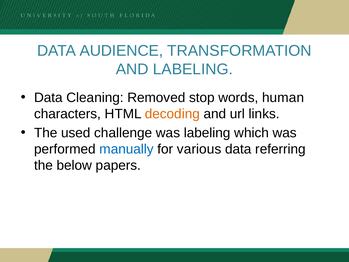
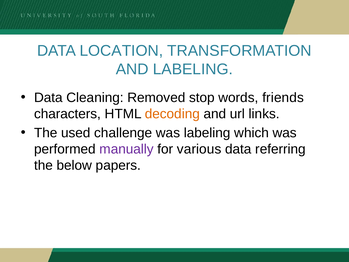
AUDIENCE: AUDIENCE -> LOCATION
human: human -> friends
manually colour: blue -> purple
